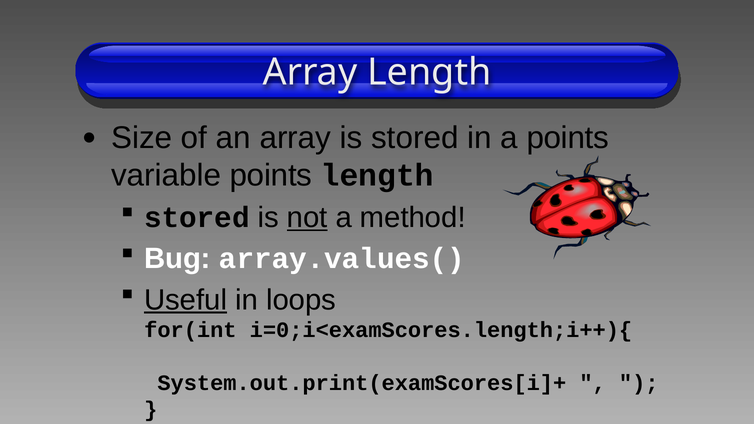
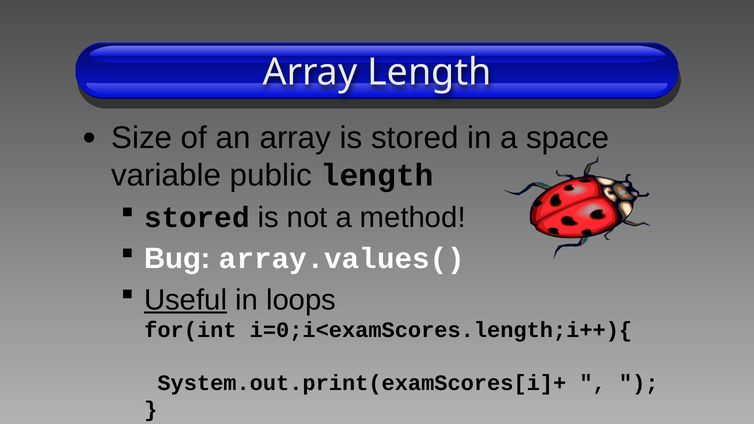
a points: points -> space
variable points: points -> public
not underline: present -> none
